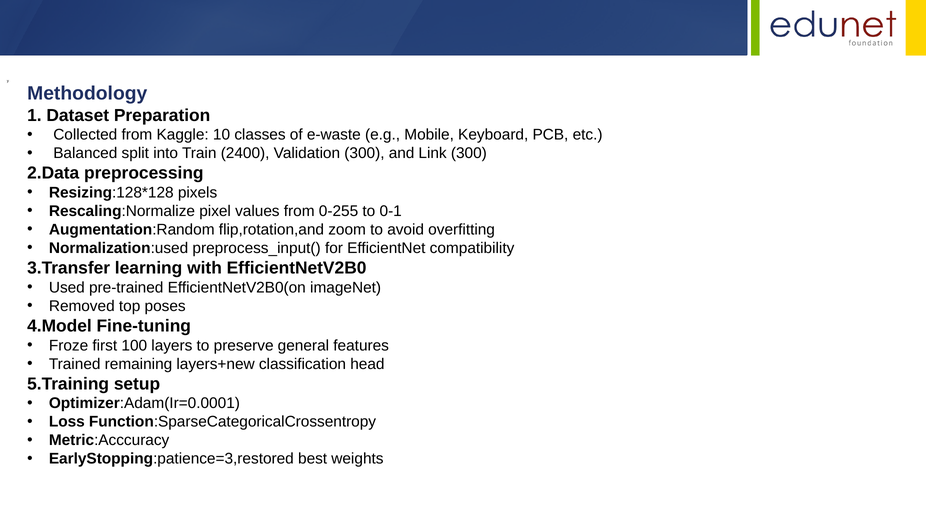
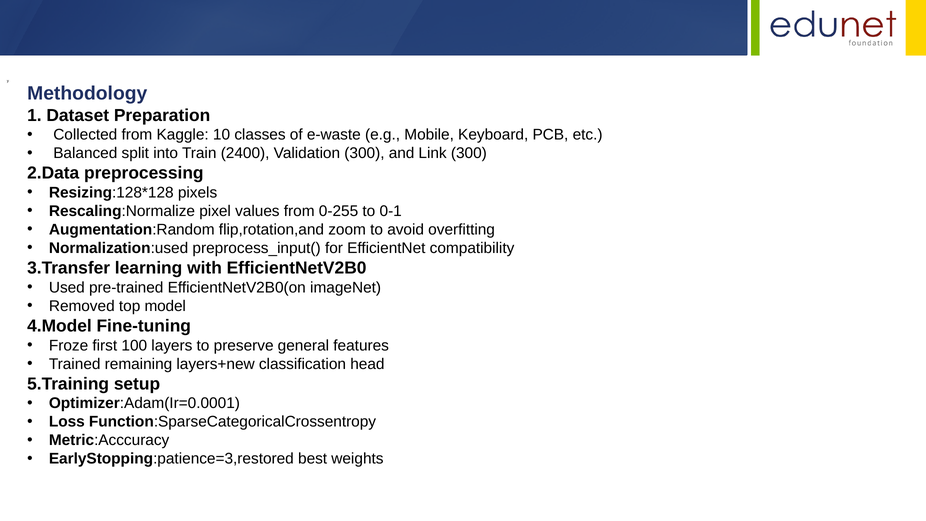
poses: poses -> model
